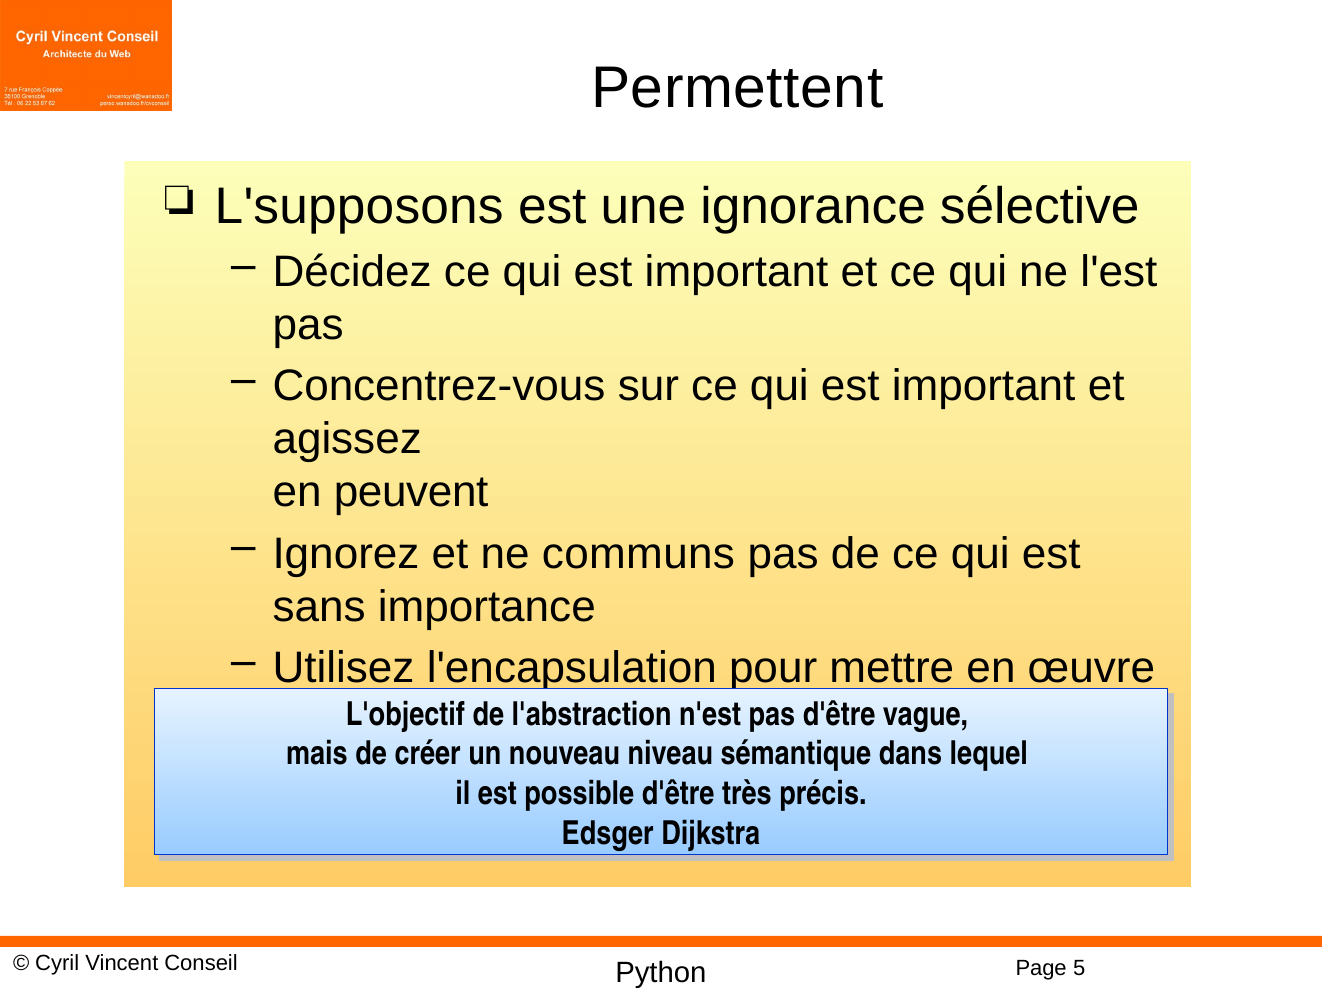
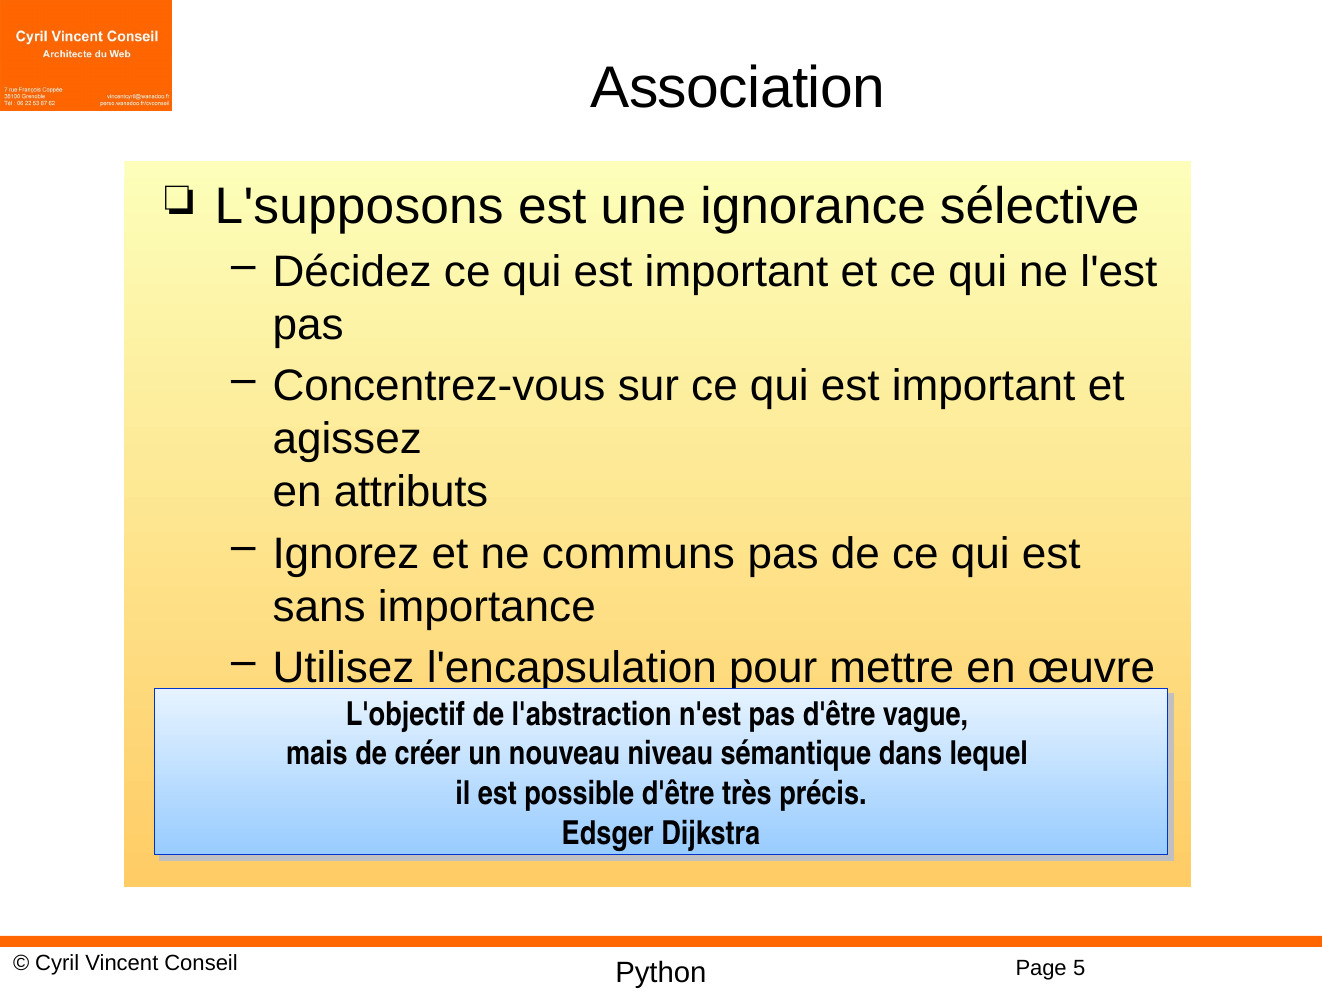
Permettent: Permettent -> Association
peuvent: peuvent -> attributs
